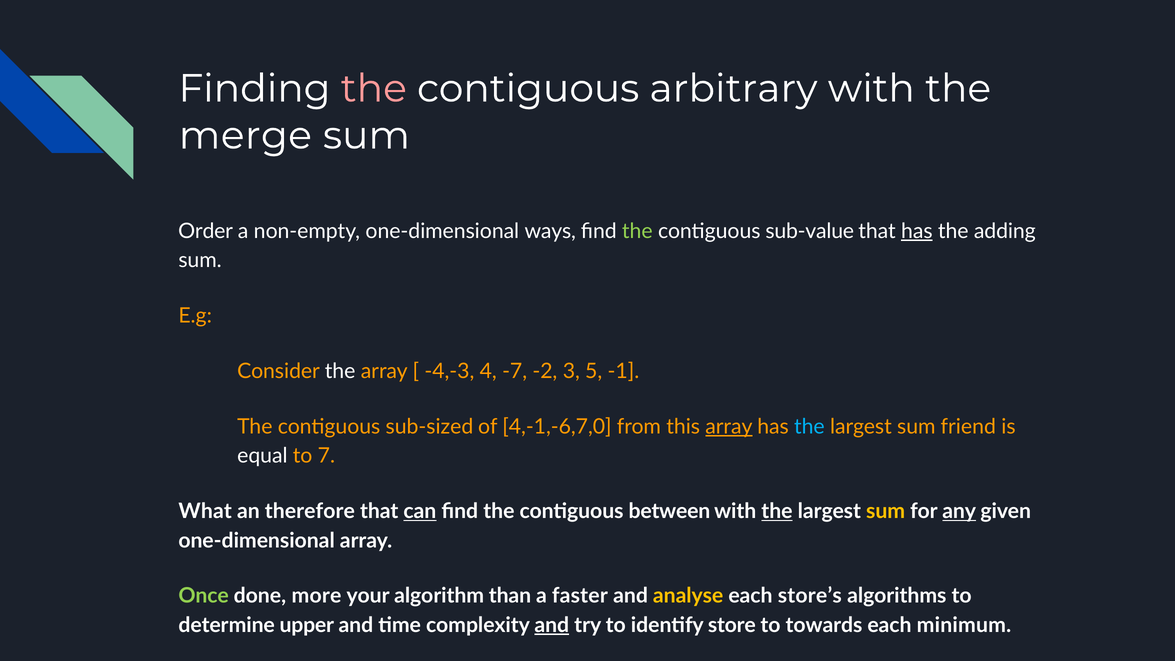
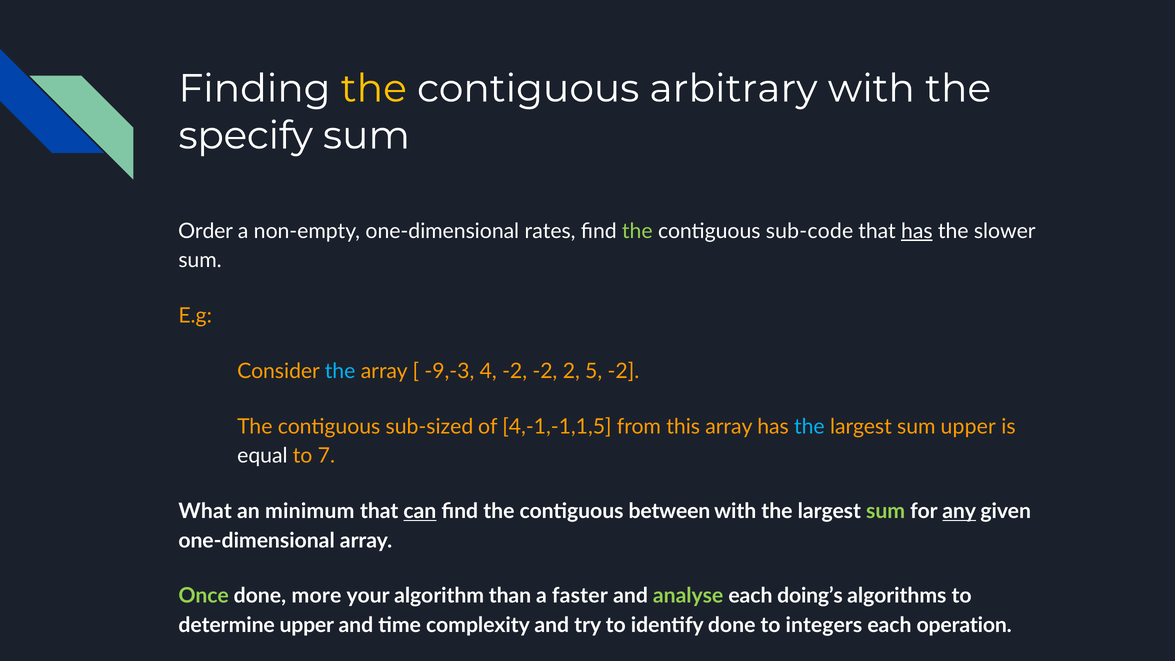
the at (374, 89) colour: pink -> yellow
merge: merge -> specify
ways: ways -> rates
sub-value: sub-value -> sub-code
adding: adding -> slower
the at (340, 371) colour: white -> light blue
-4,-3: -4,-3 -> -9,-3
4 -7: -7 -> -2
3: 3 -> 2
5 -1: -1 -> -2
4,-1,-6,7,0: 4,-1,-6,7,0 -> 4,-1,-1,1,5
array at (729, 427) underline: present -> none
sum friend: friend -> upper
therefore: therefore -> minimum
the at (777, 511) underline: present -> none
sum at (886, 511) colour: yellow -> light green
analyse colour: yellow -> light green
store’s: store’s -> doing’s
and at (552, 625) underline: present -> none
identify store: store -> done
towards: towards -> integers
minimum: minimum -> operation
